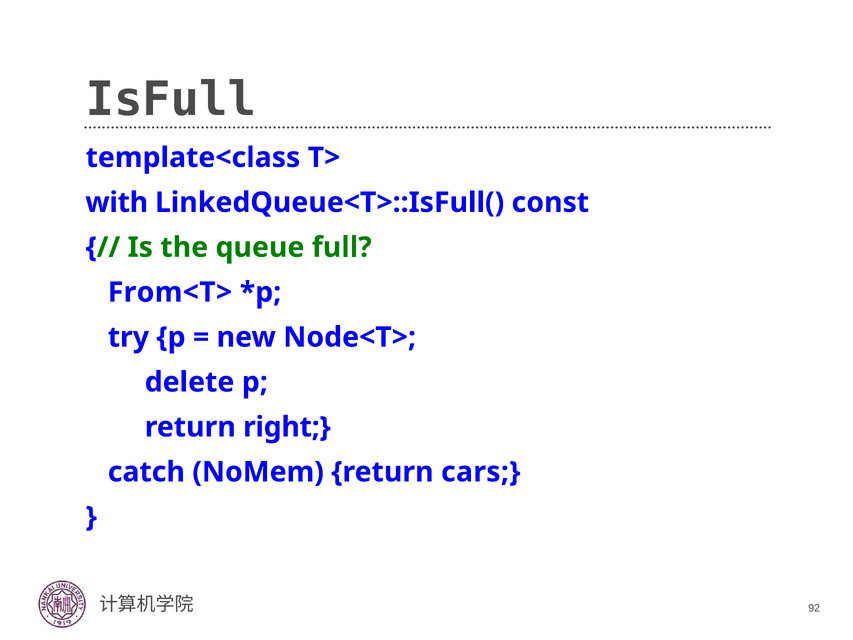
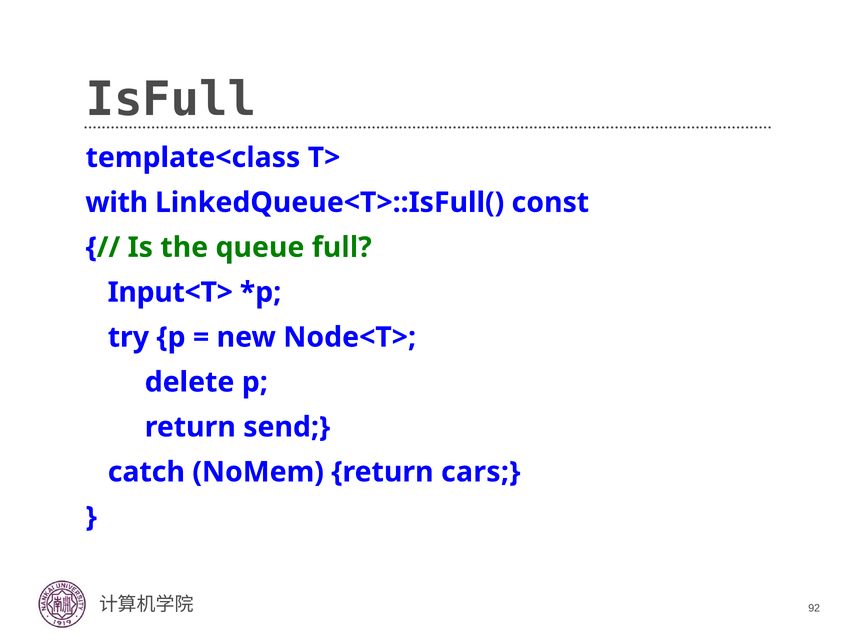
From<T>: From<T> -> Input<T>
right: right -> send
